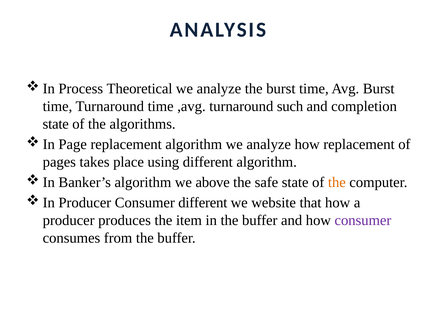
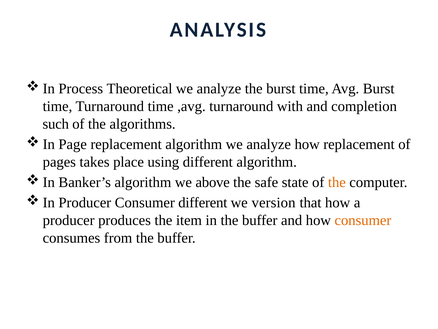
such: such -> with
state at (56, 124): state -> such
website: website -> version
consumer at (363, 220) colour: purple -> orange
